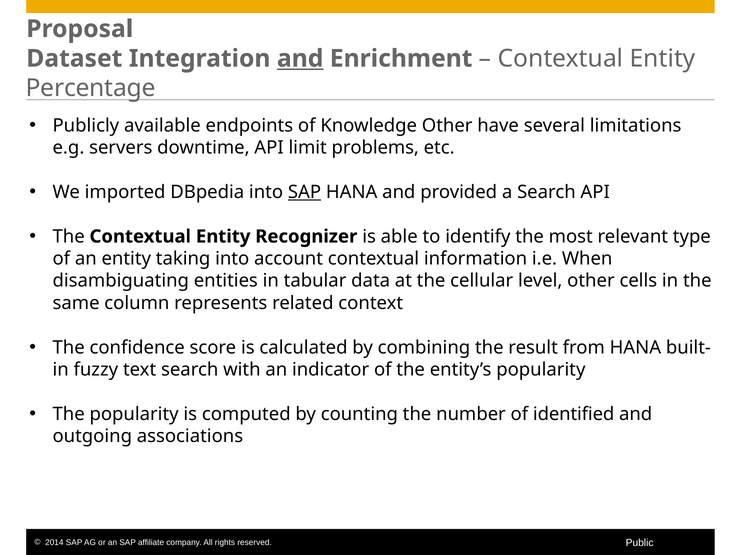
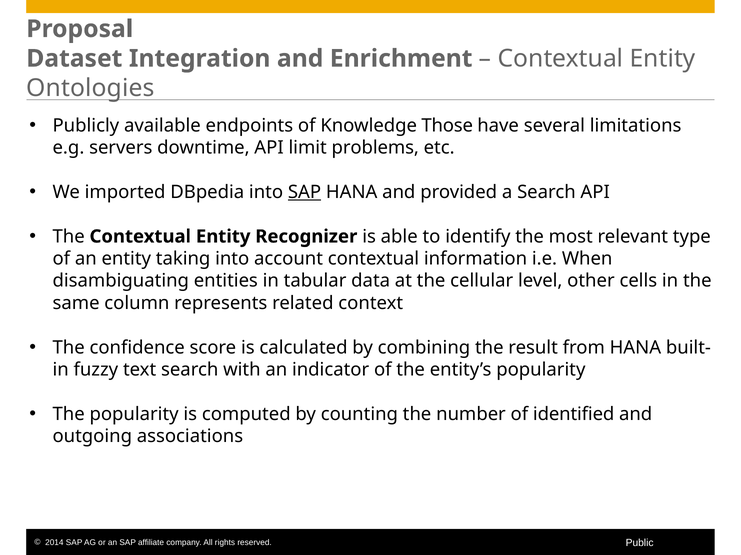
and at (300, 59) underline: present -> none
Percentage: Percentage -> Ontologies
Knowledge Other: Other -> Those
